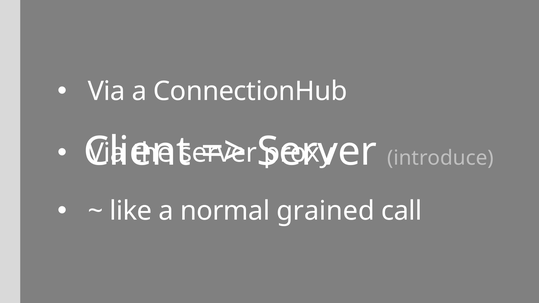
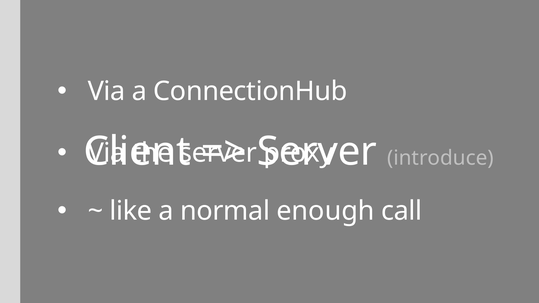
grained: grained -> enough
